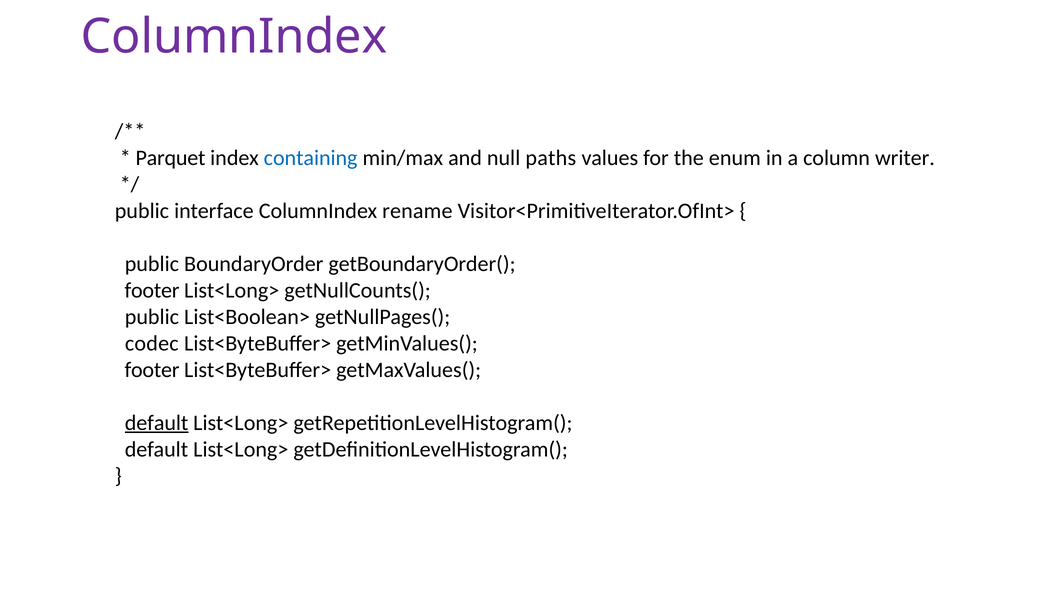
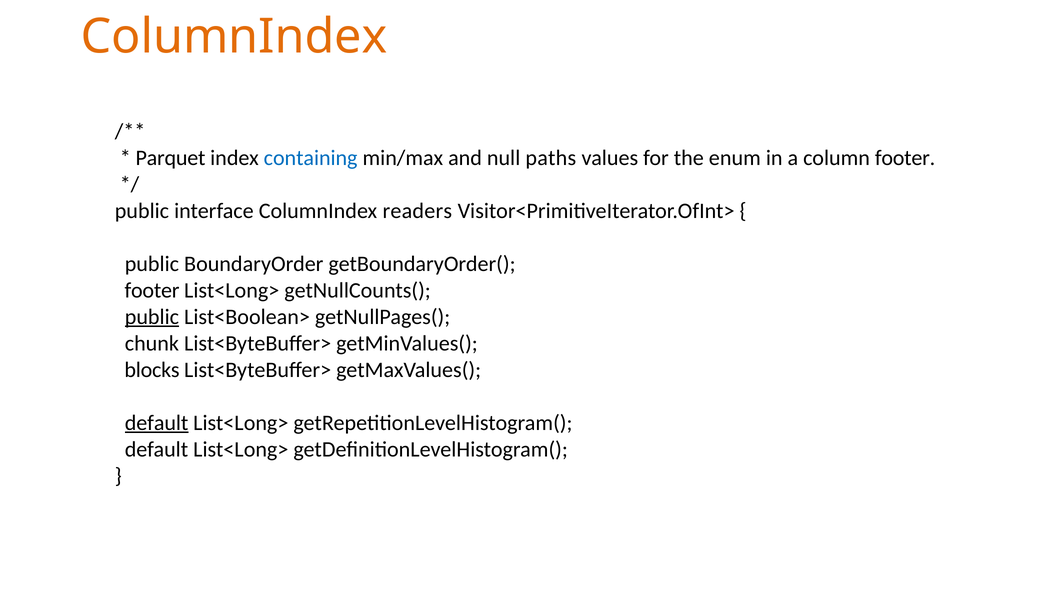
ColumnIndex at (234, 37) colour: purple -> orange
column writer: writer -> footer
rename: rename -> readers
public at (152, 317) underline: none -> present
codec: codec -> chunk
footer at (152, 370): footer -> blocks
